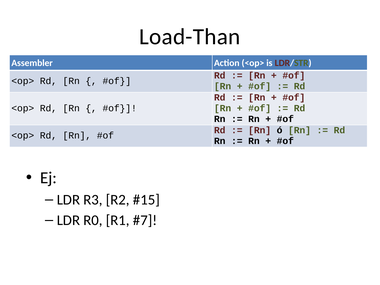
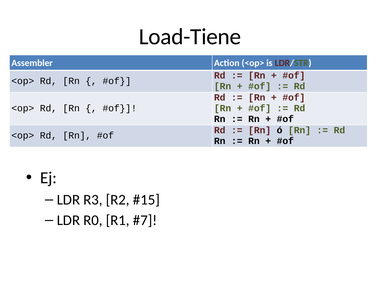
Load-Than: Load-Than -> Load-Tiene
